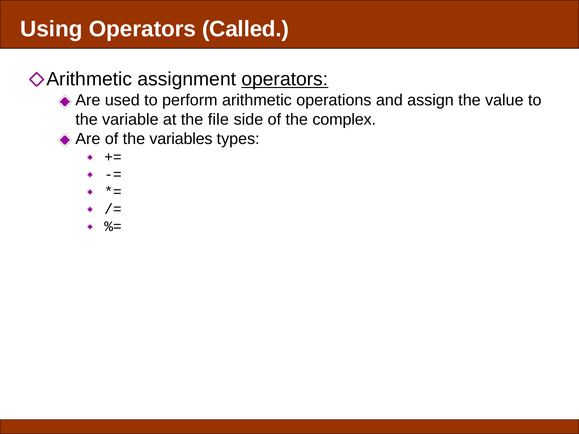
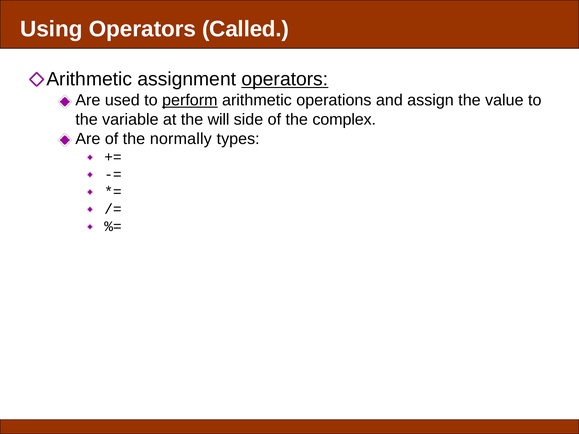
perform underline: none -> present
file: file -> will
variables: variables -> normally
